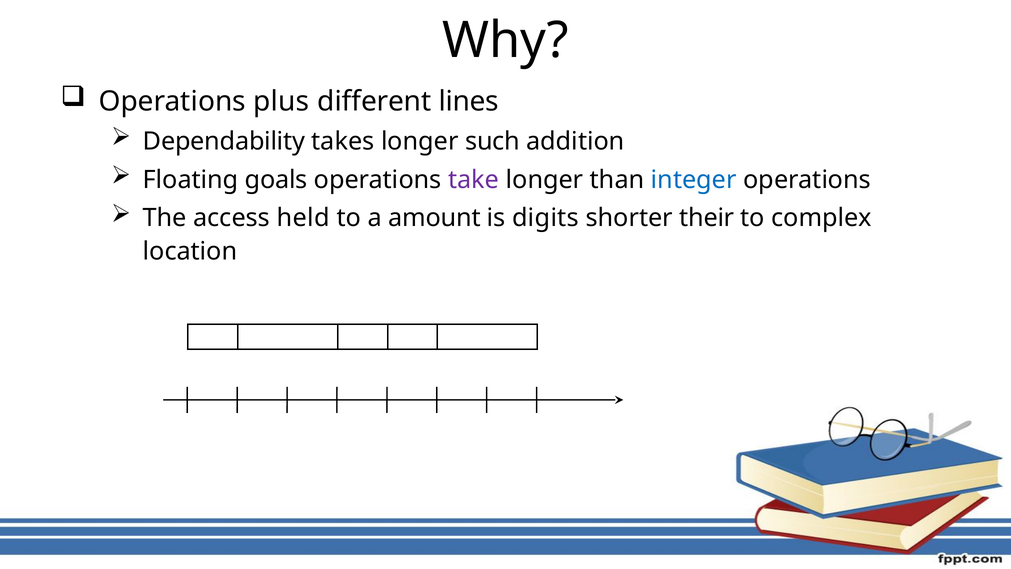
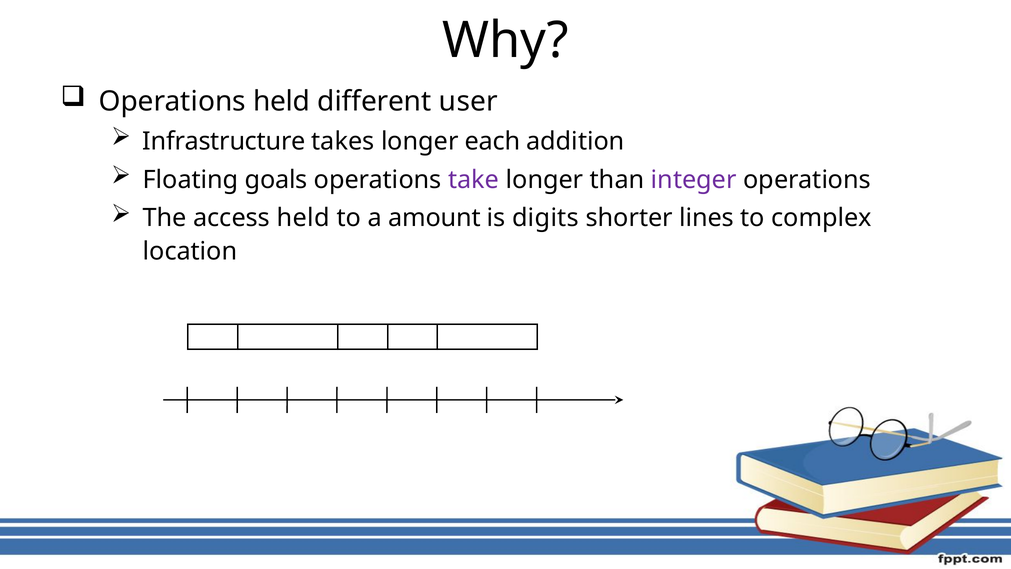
Operations plus: plus -> held
lines: lines -> user
Dependability: Dependability -> Infrastructure
such: such -> each
integer colour: blue -> purple
their: their -> lines
